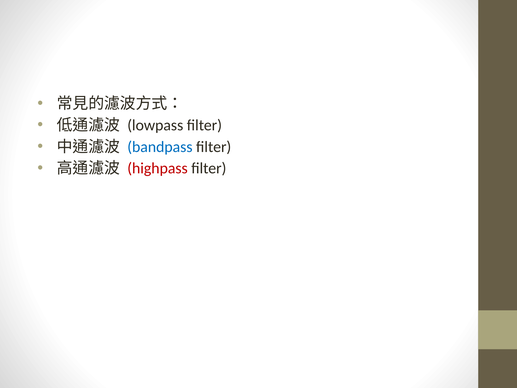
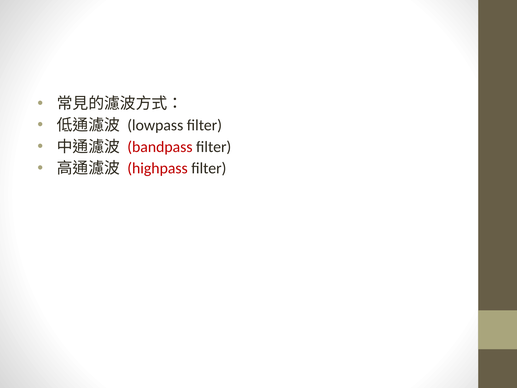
bandpass colour: blue -> red
